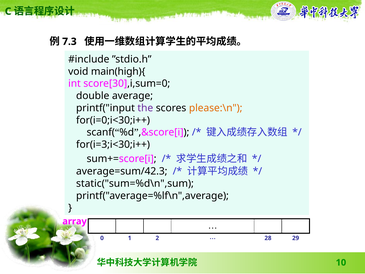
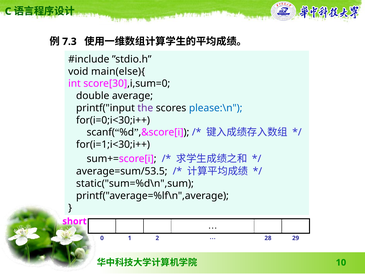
main(high){: main(high){ -> main(else){
please:\n colour: orange -> blue
for(i=3;i<30;i++: for(i=3;i<30;i++ -> for(i=1;i<30;i++
average=sum/42.3: average=sum/42.3 -> average=sum/53.5
array: array -> short
